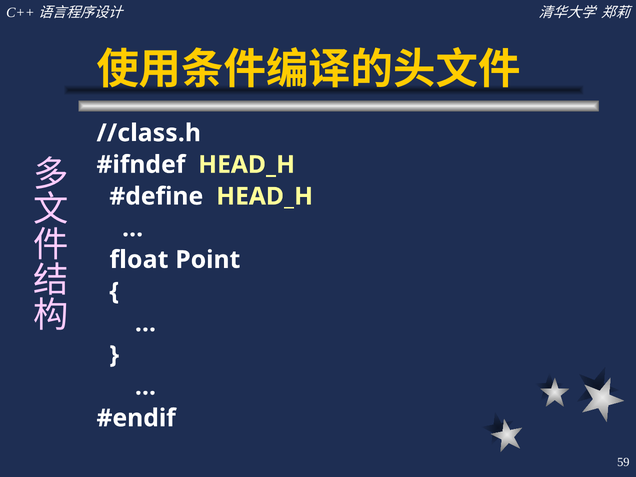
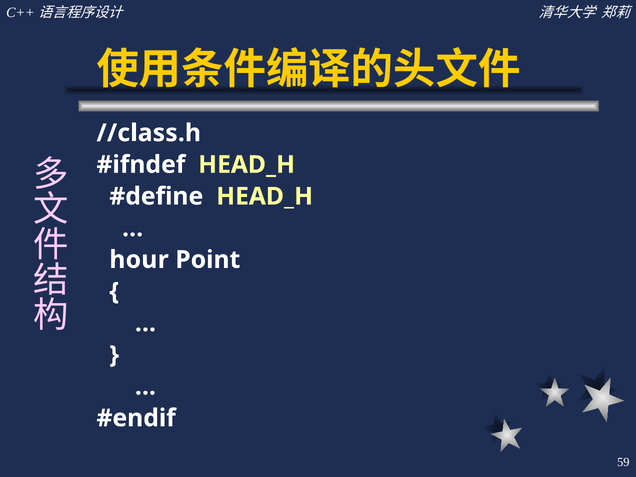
float: float -> hour
